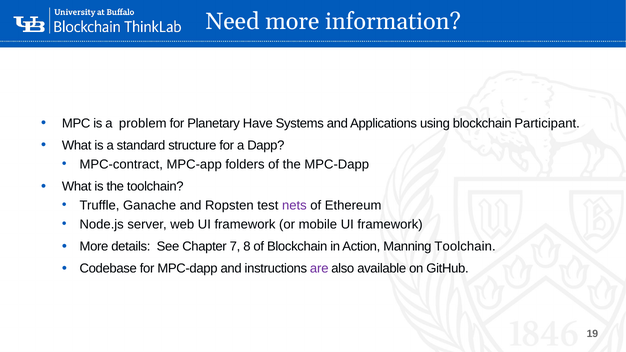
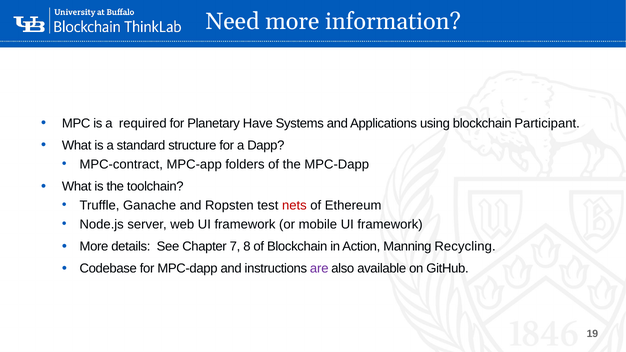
problem: problem -> required
nets colour: purple -> red
Manning Toolchain: Toolchain -> Recycling
